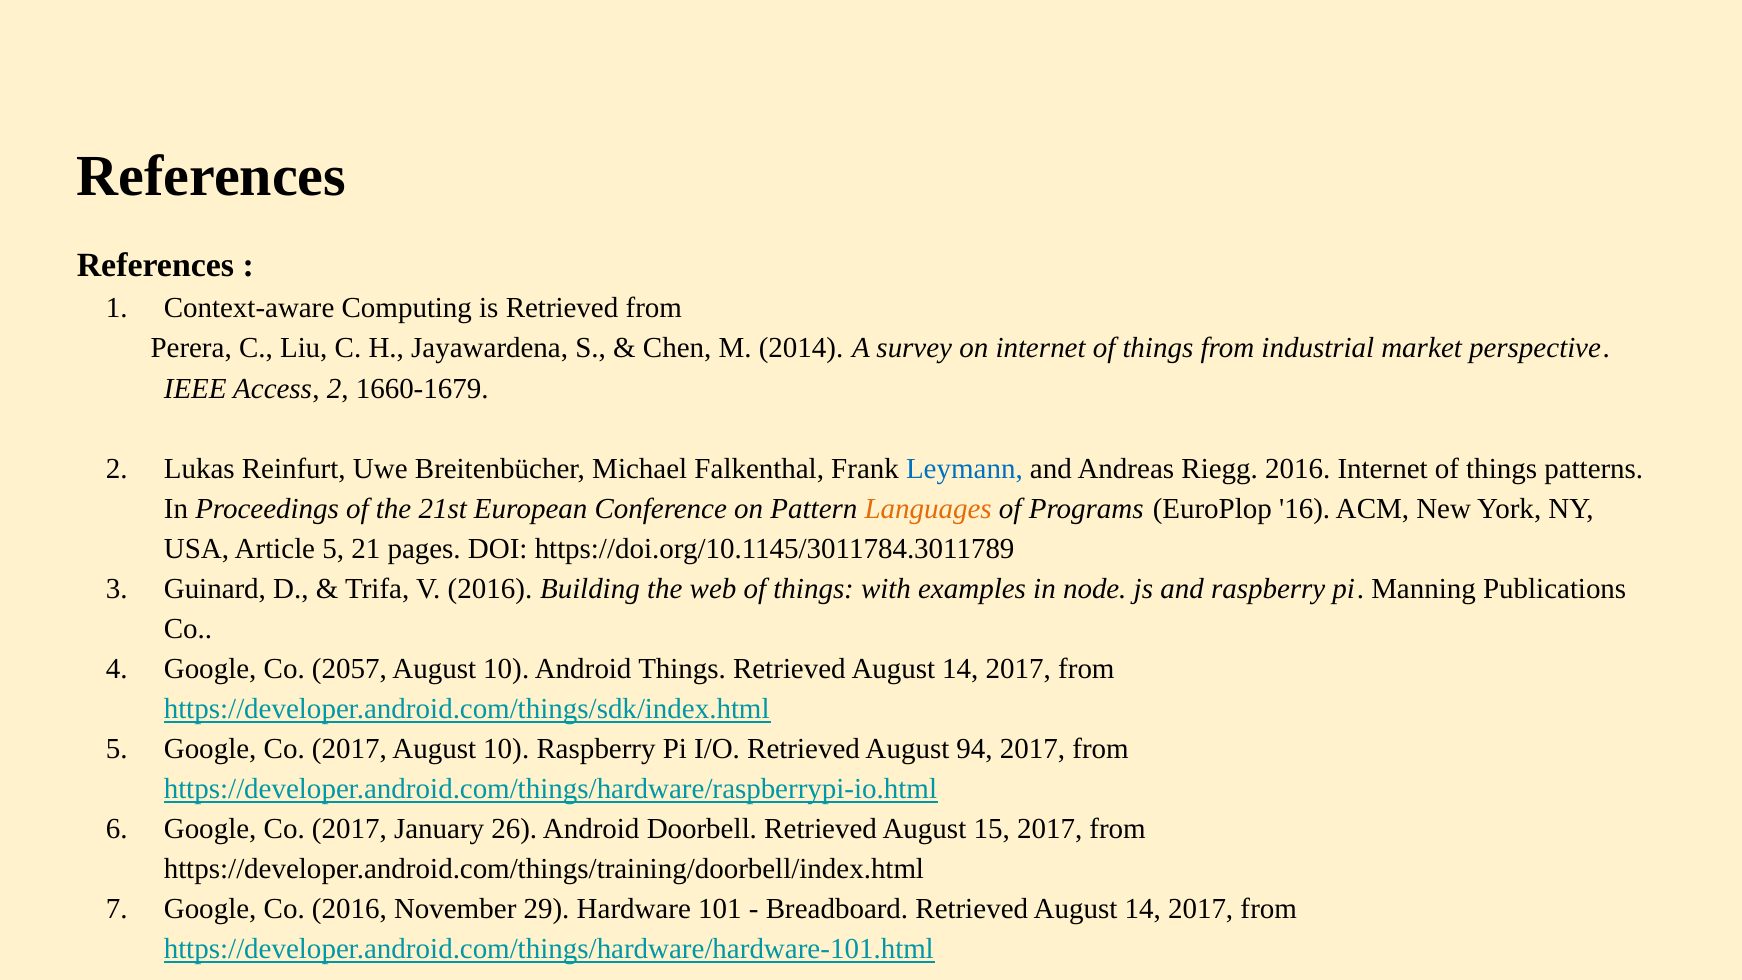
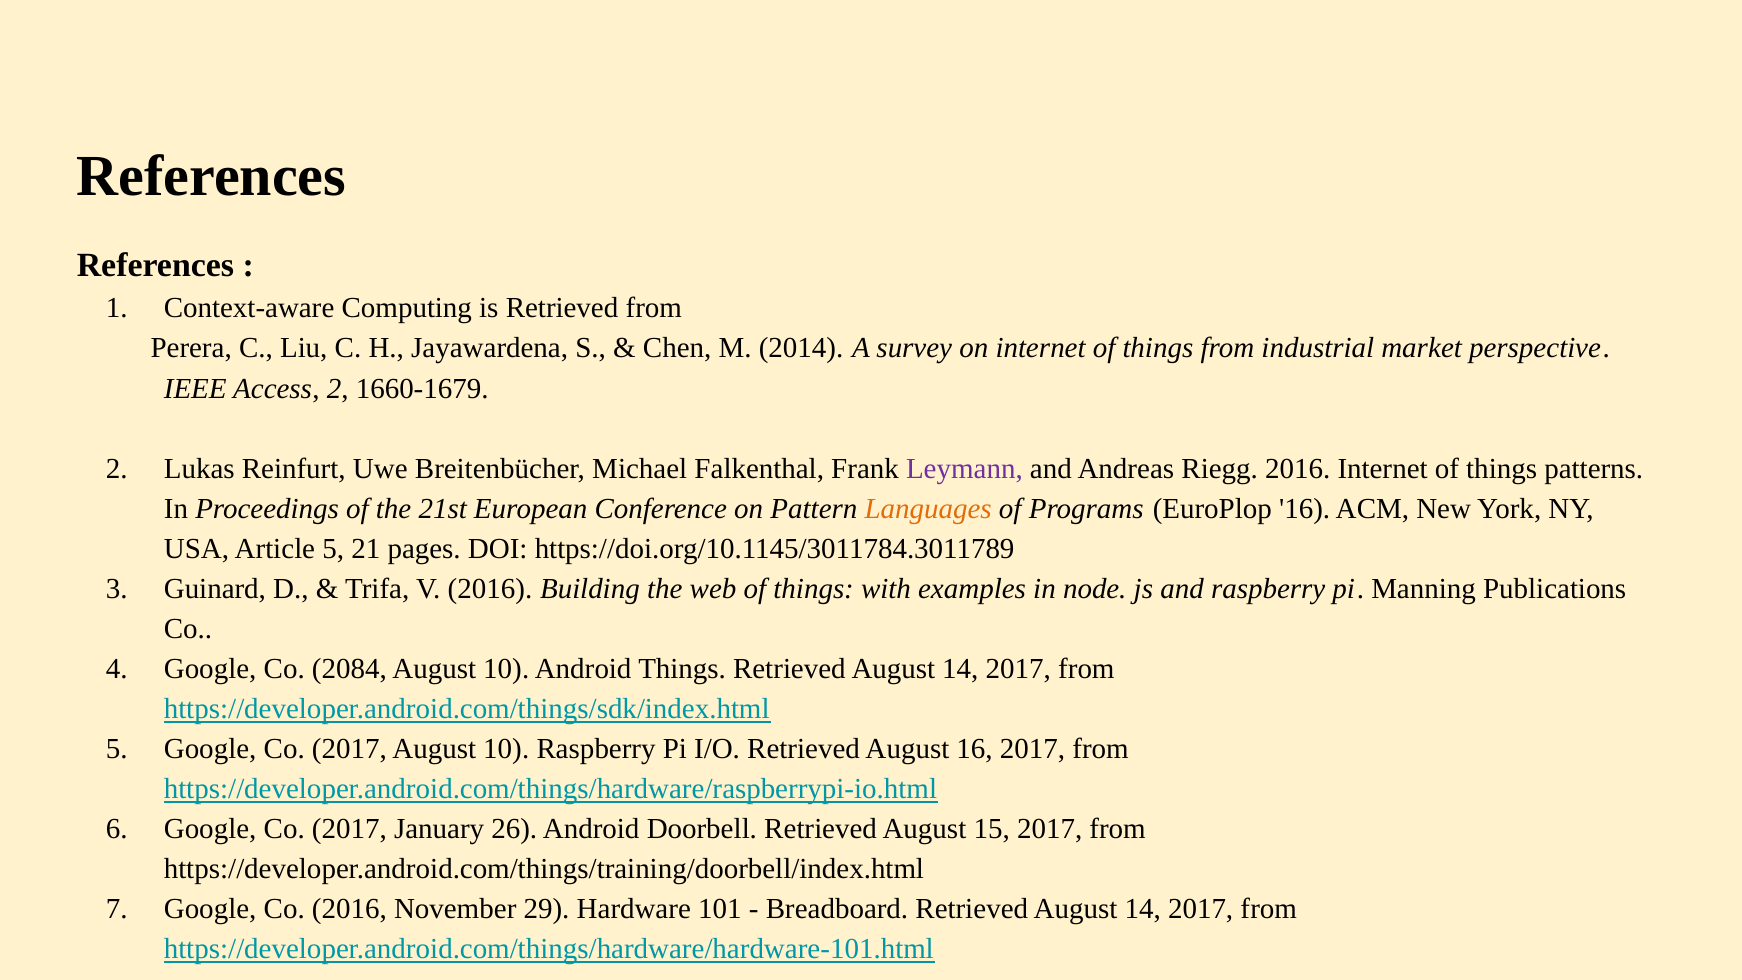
Leymann colour: blue -> purple
2057: 2057 -> 2084
August 94: 94 -> 16
